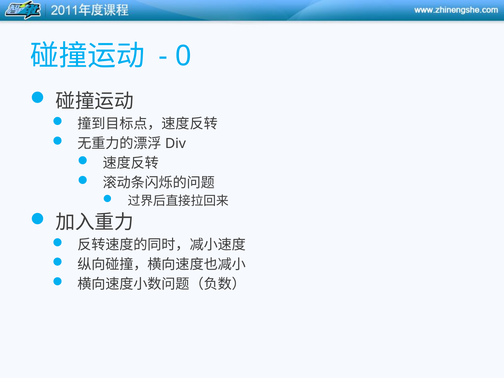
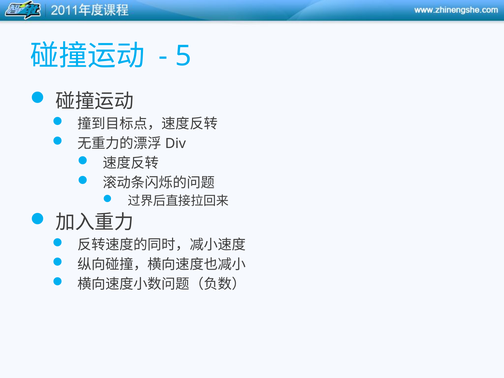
0: 0 -> 5
